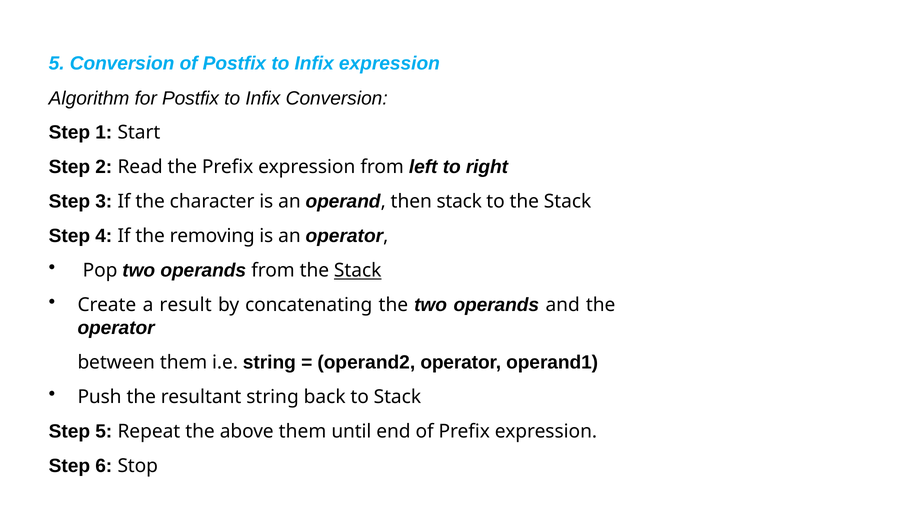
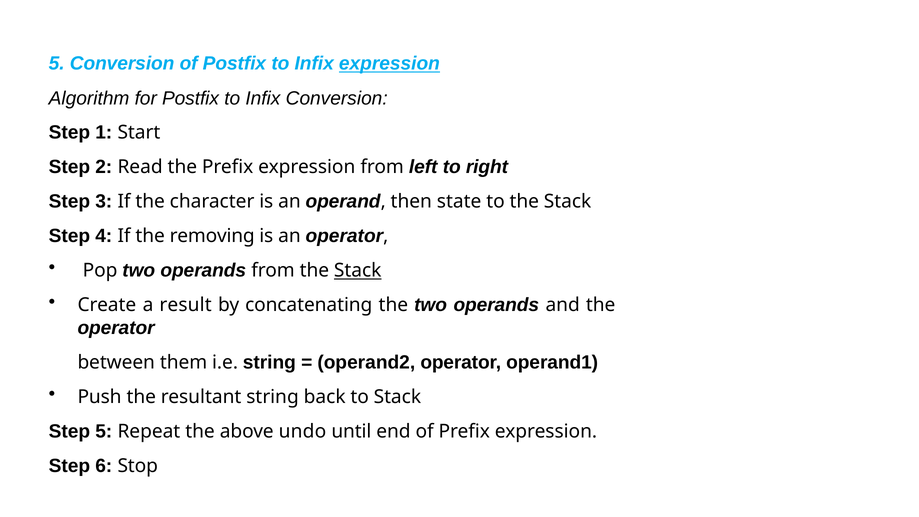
expression at (389, 64) underline: none -> present
then stack: stack -> state
above them: them -> undo
